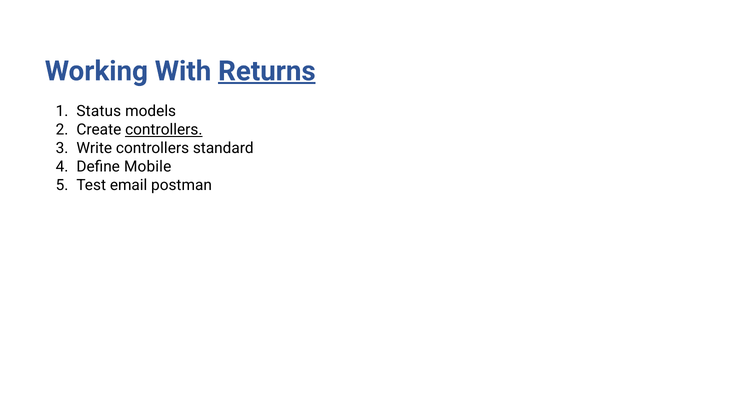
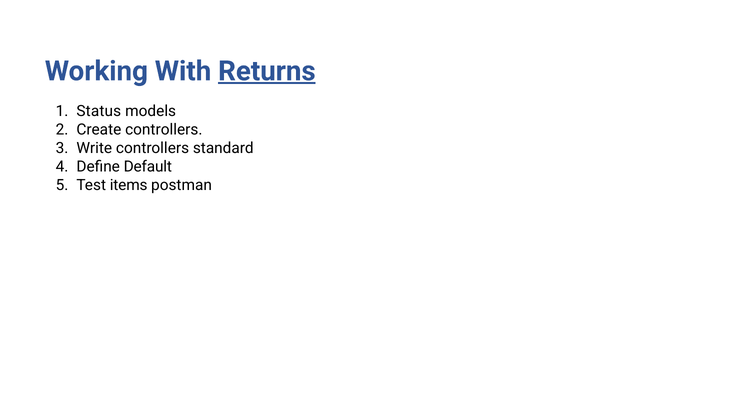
controllers at (164, 130) underline: present -> none
Mobile: Mobile -> Default
email: email -> items
